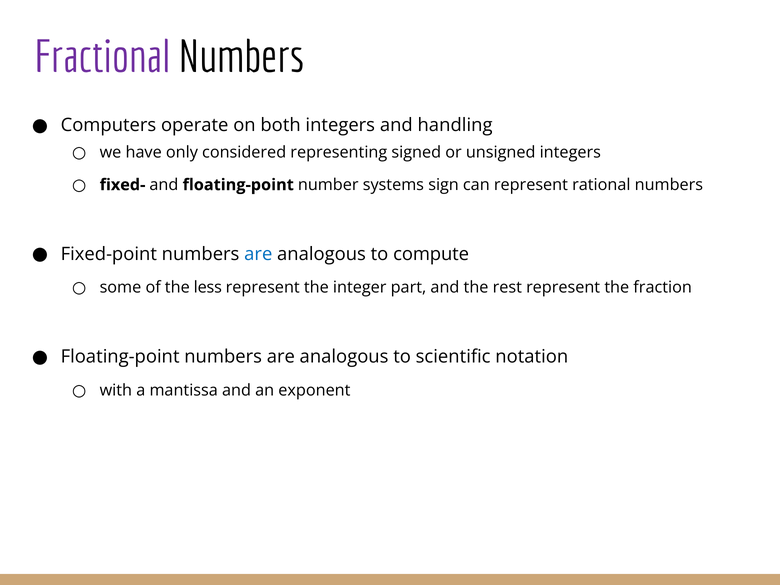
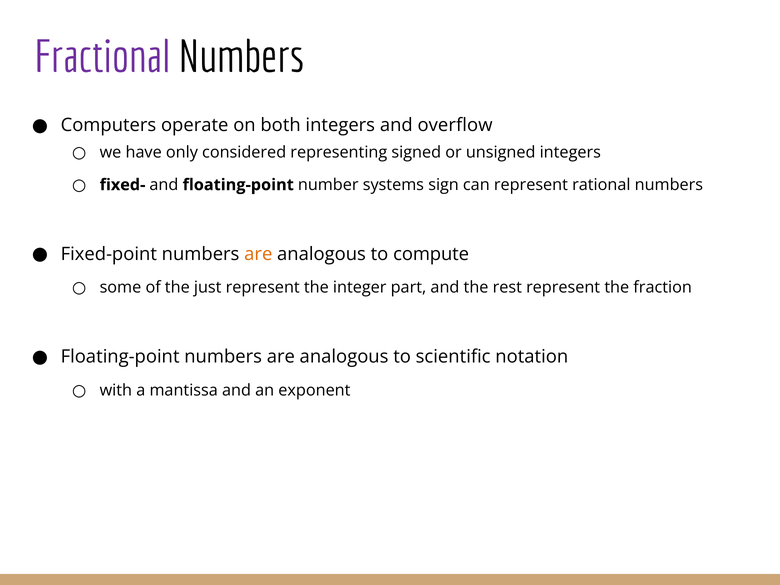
handling: handling -> overflow
are at (258, 254) colour: blue -> orange
less: less -> just
